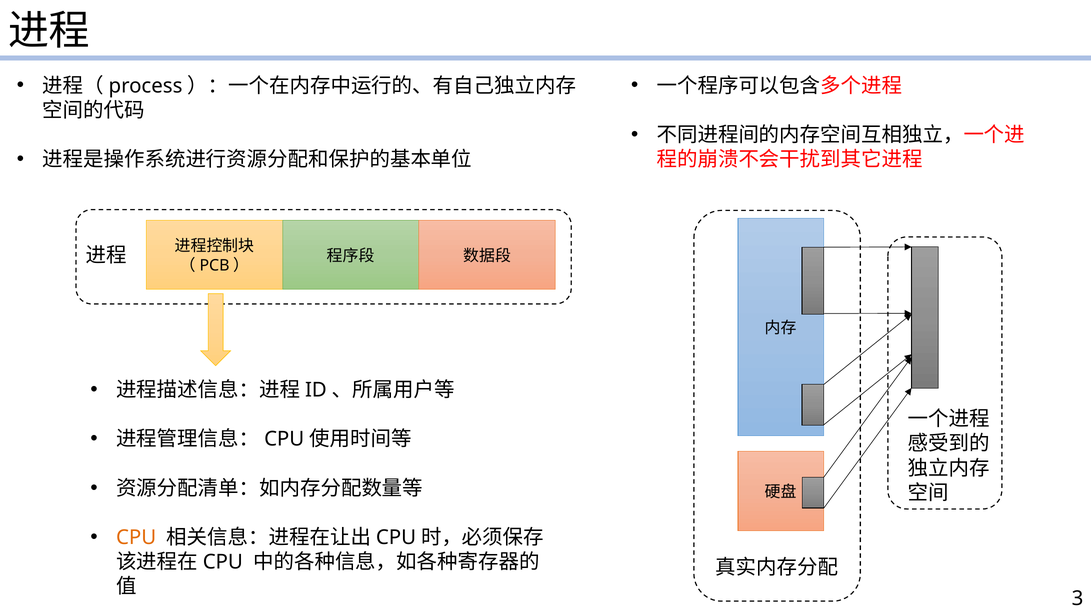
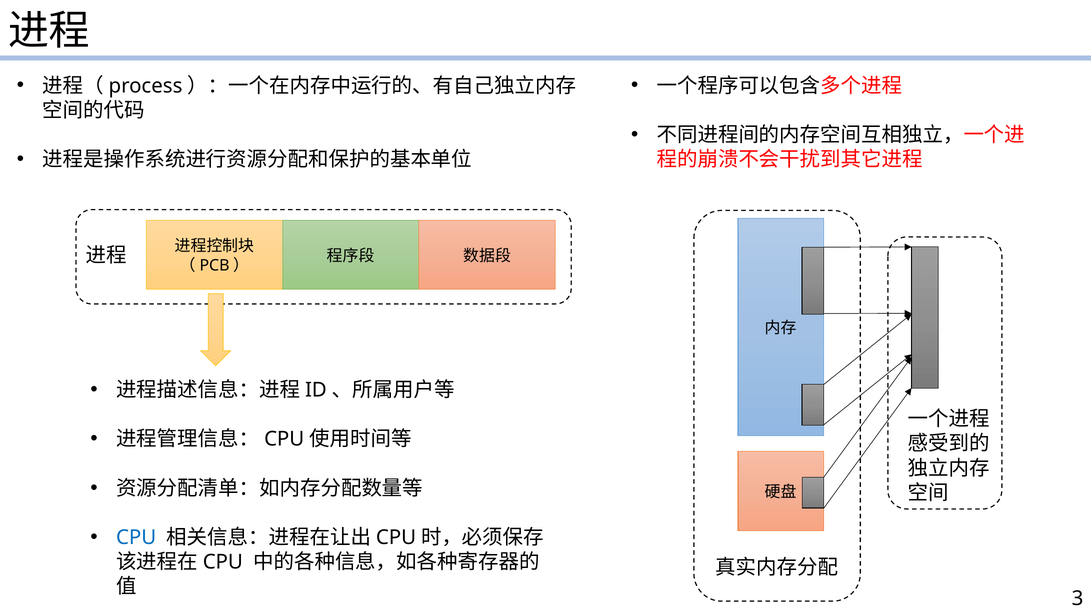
CPU colour: orange -> blue
